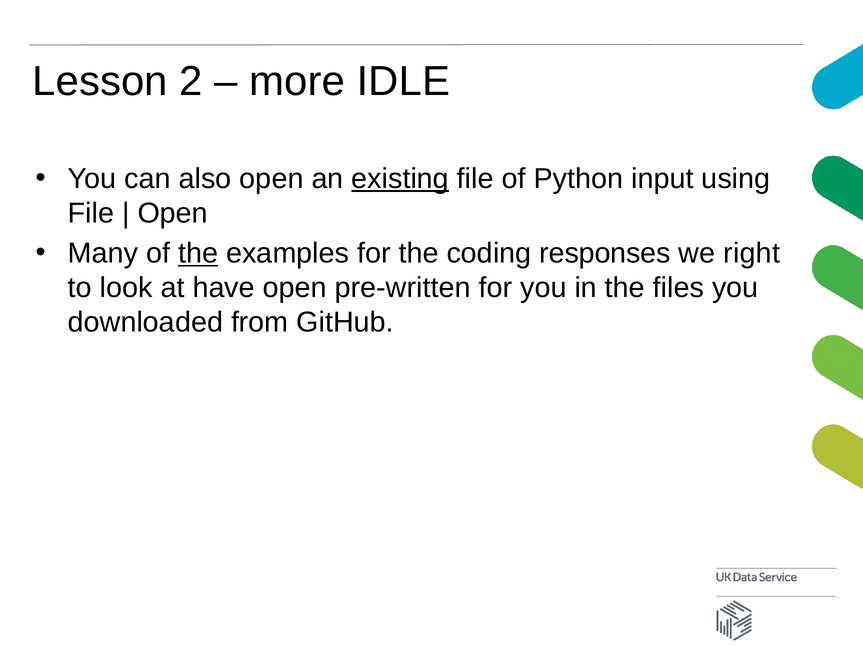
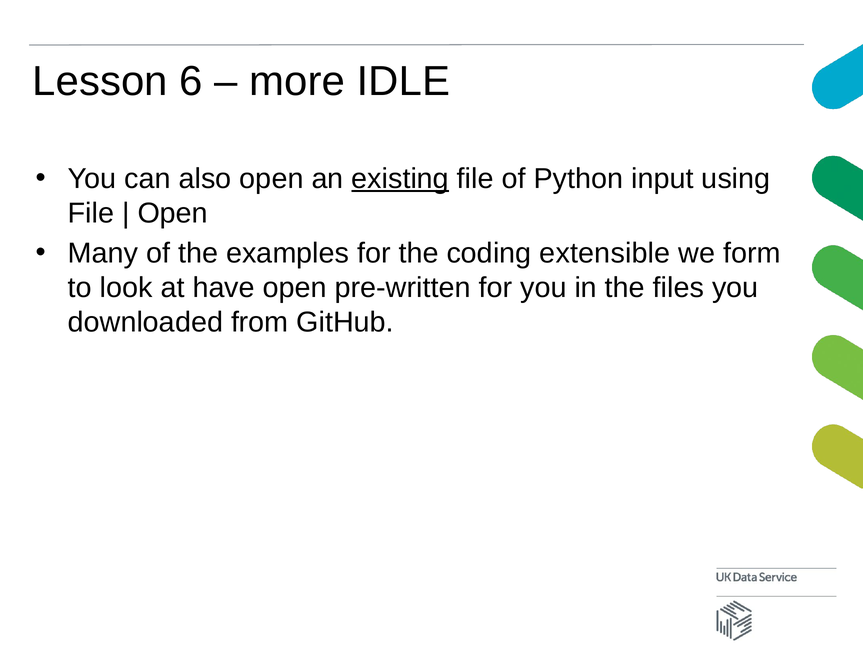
2: 2 -> 6
the at (198, 253) underline: present -> none
responses: responses -> extensible
right: right -> form
